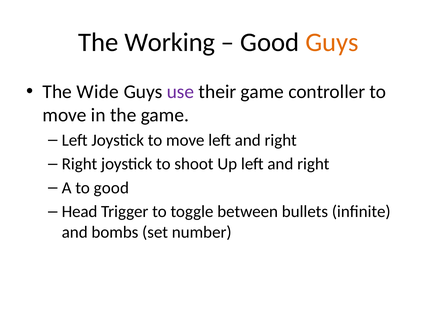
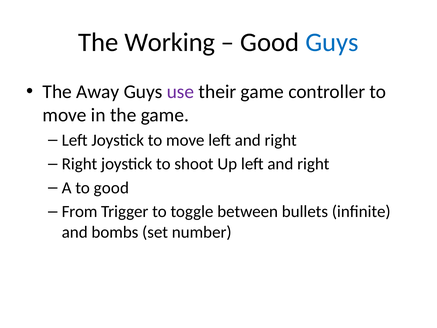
Guys at (332, 42) colour: orange -> blue
Wide: Wide -> Away
Head: Head -> From
